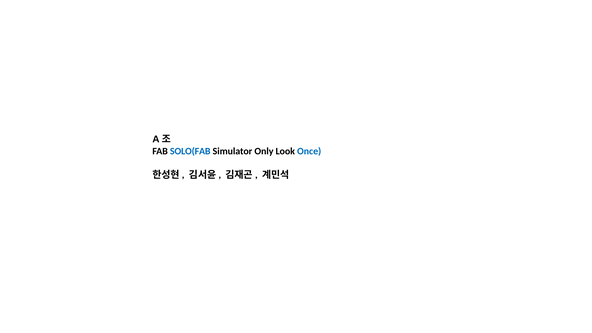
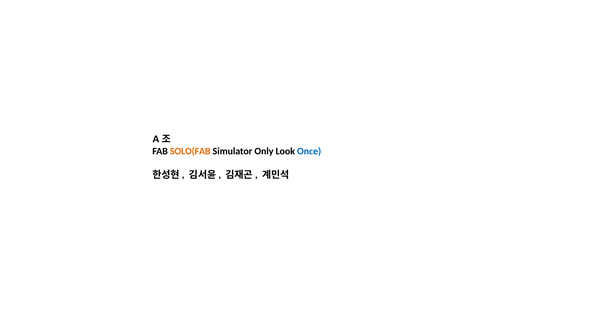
SOLO(FAB colour: blue -> orange
